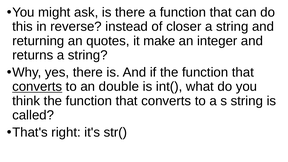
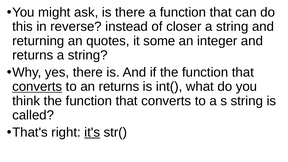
make: make -> some
an double: double -> returns
it's underline: none -> present
